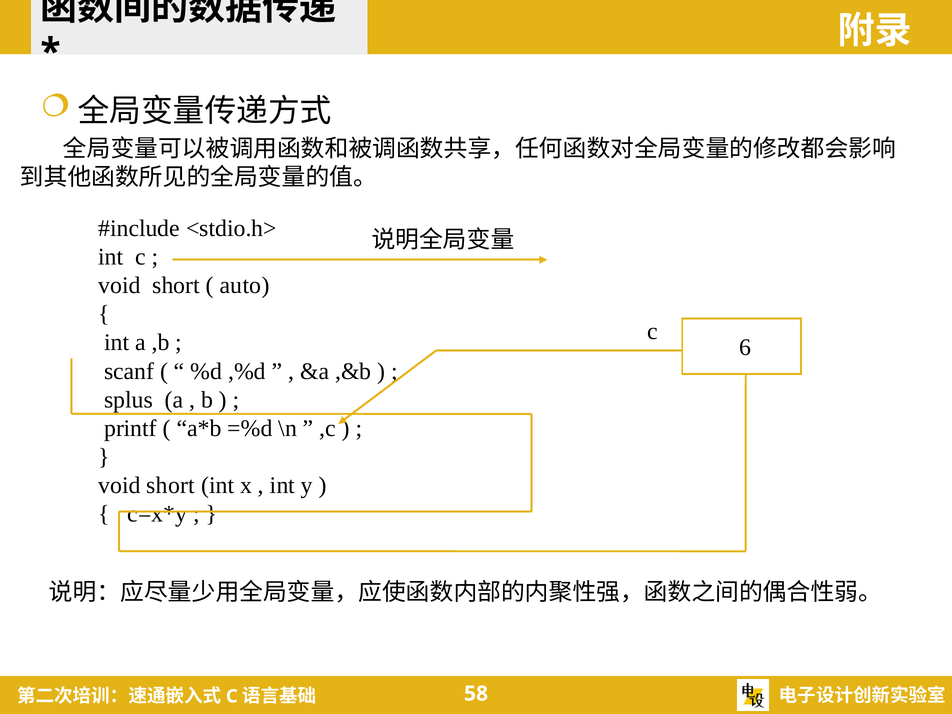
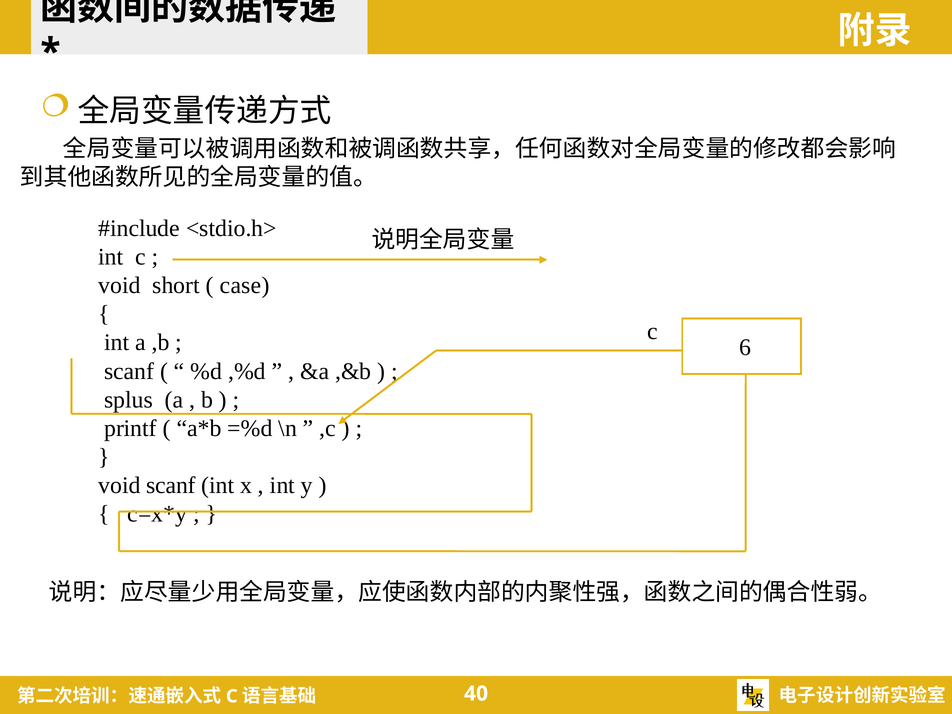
auto: auto -> case
short at (171, 485): short -> scanf
58: 58 -> 40
